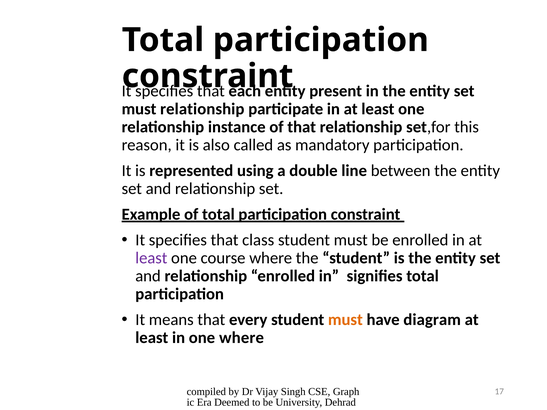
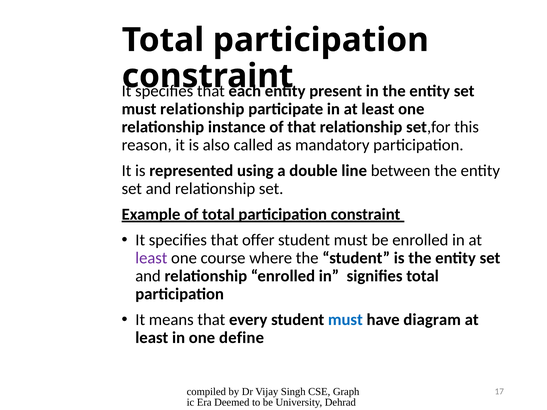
class: class -> offer
must at (345, 320) colour: orange -> blue
one where: where -> define
